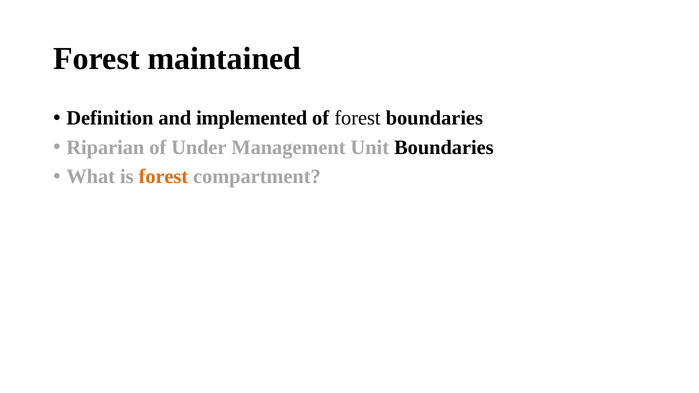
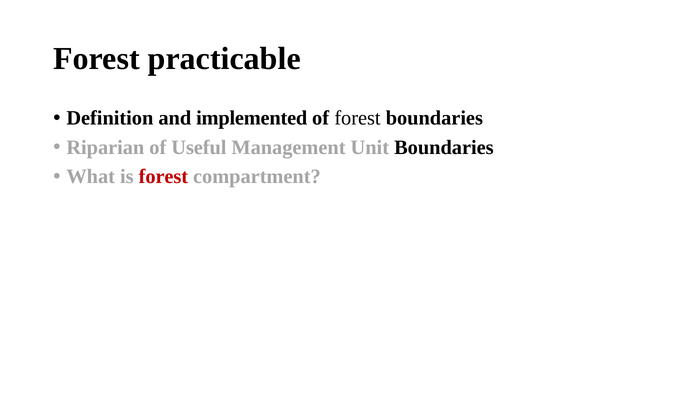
maintained: maintained -> practicable
Under: Under -> Useful
forest at (163, 177) colour: orange -> red
